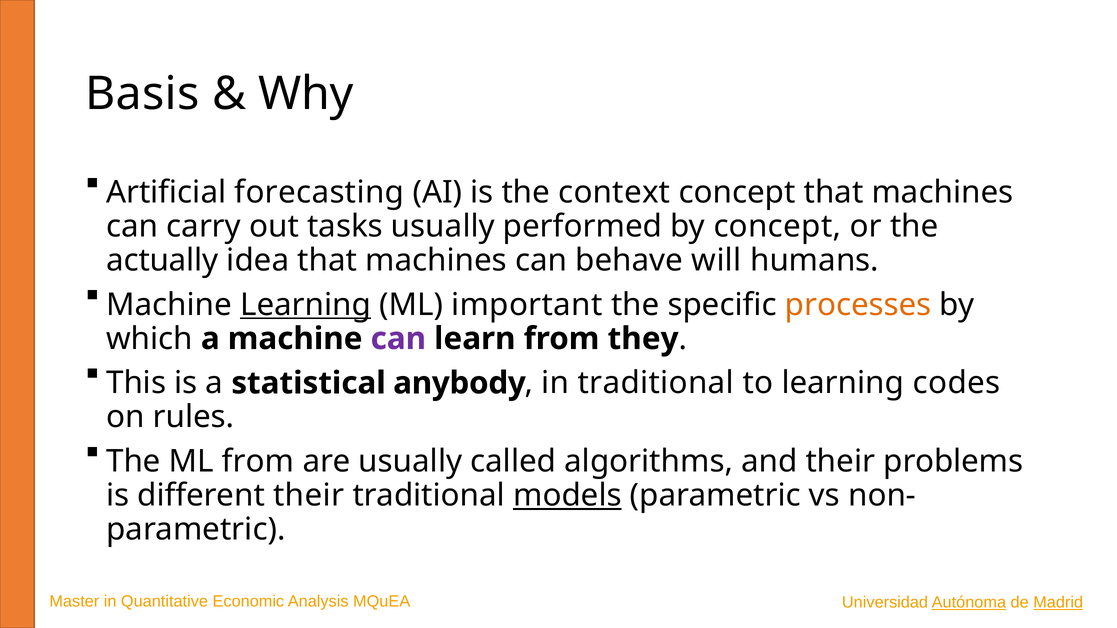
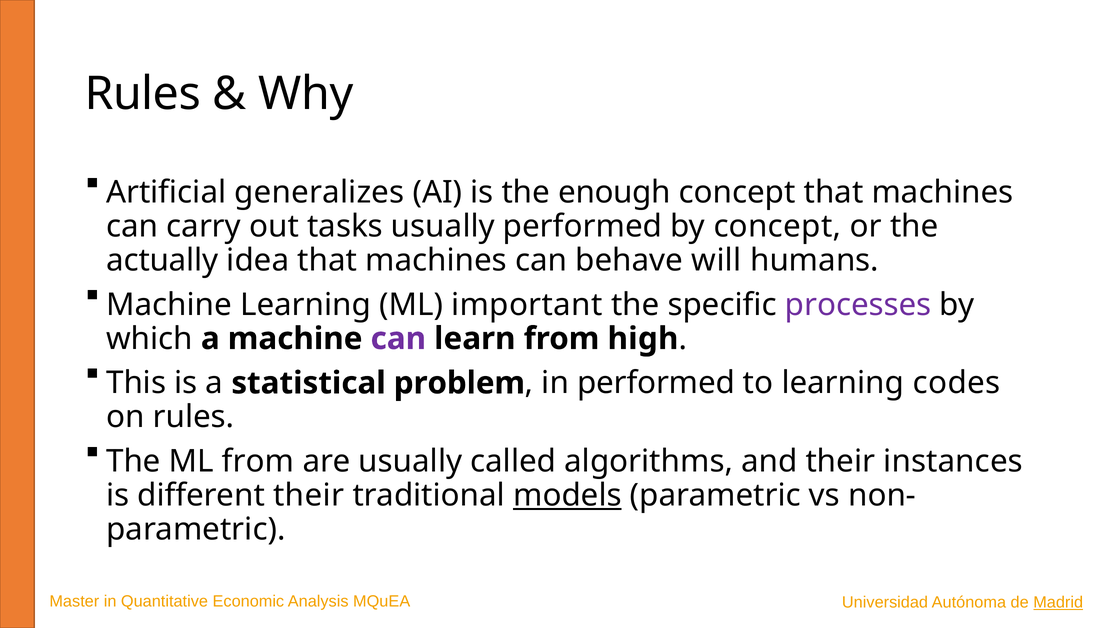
Basis at (142, 94): Basis -> Rules
forecasting: forecasting -> generalizes
context: context -> enough
Learning at (306, 305) underline: present -> none
processes colour: orange -> purple
they: they -> high
anybody: anybody -> problem
in traditional: traditional -> performed
problems: problems -> instances
Autónoma underline: present -> none
